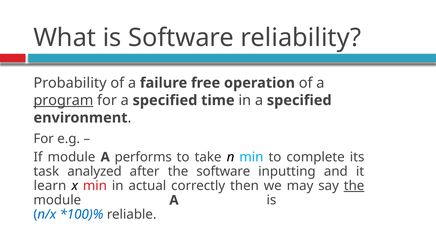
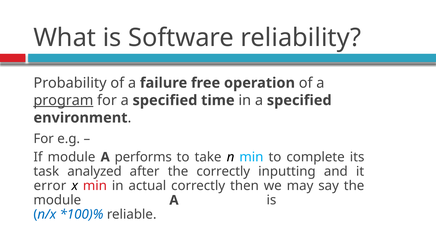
the software: software -> correctly
learn: learn -> error
the at (354, 186) underline: present -> none
